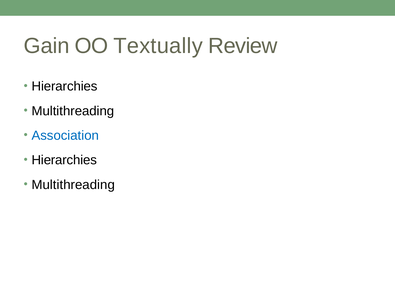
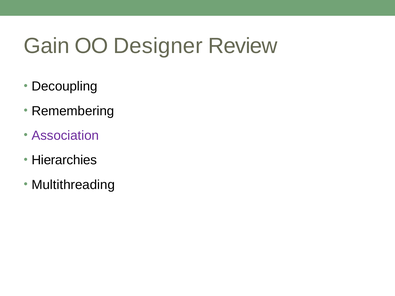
Textually: Textually -> Designer
Hierarchies at (65, 86): Hierarchies -> Decoupling
Multithreading at (73, 111): Multithreading -> Remembering
Association colour: blue -> purple
